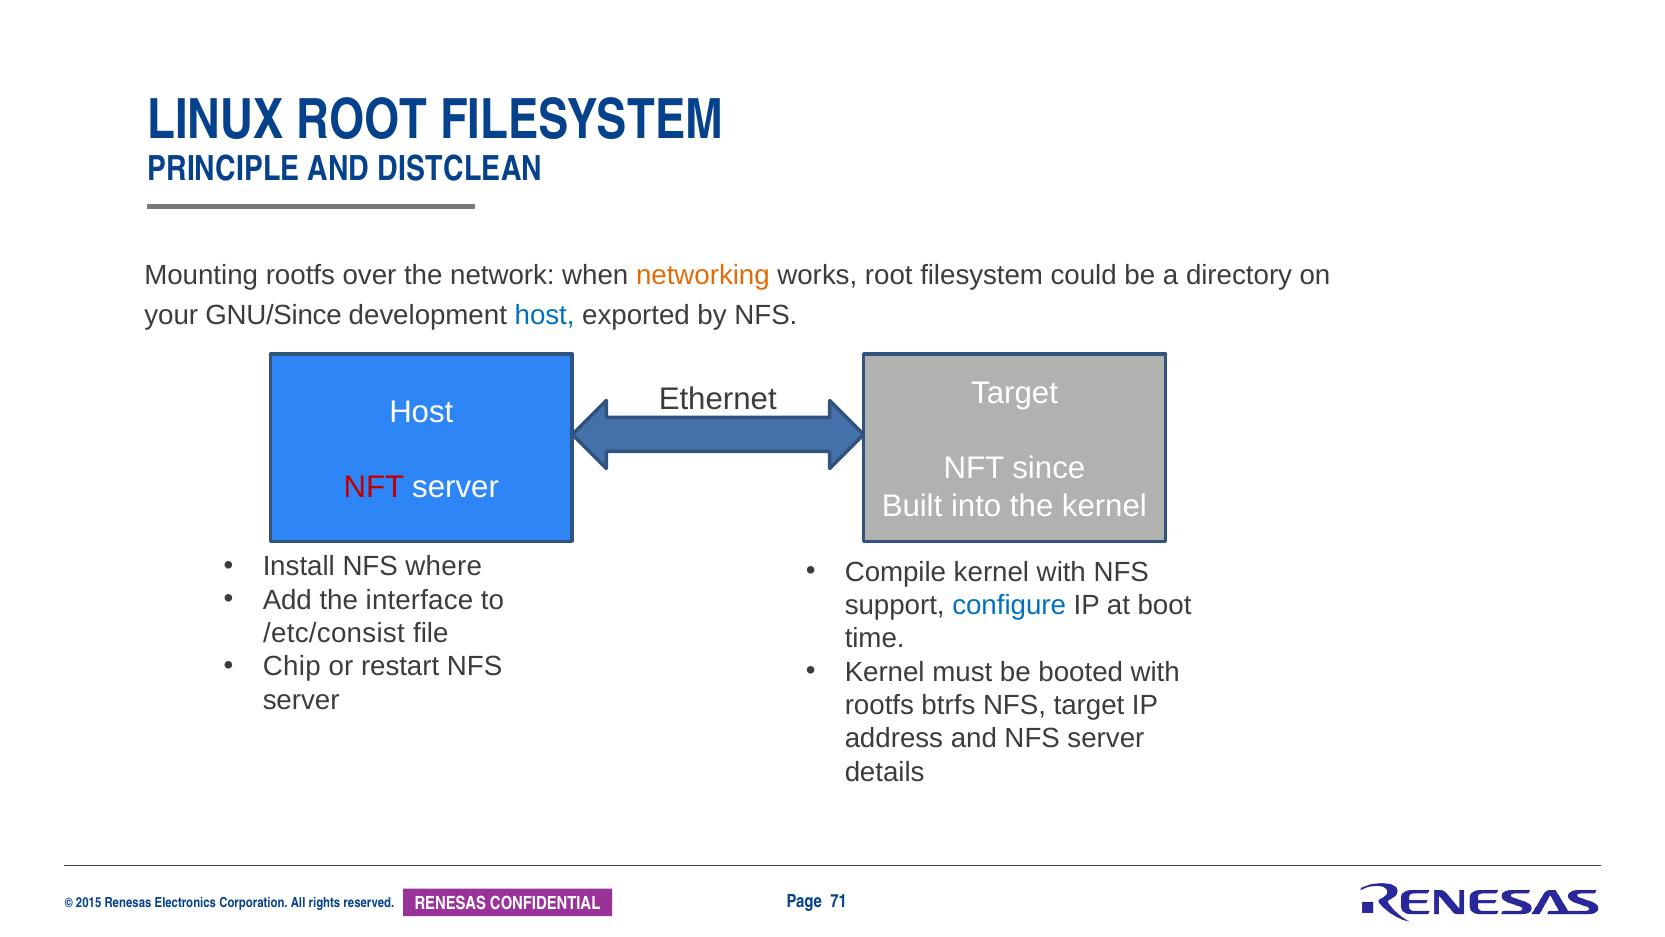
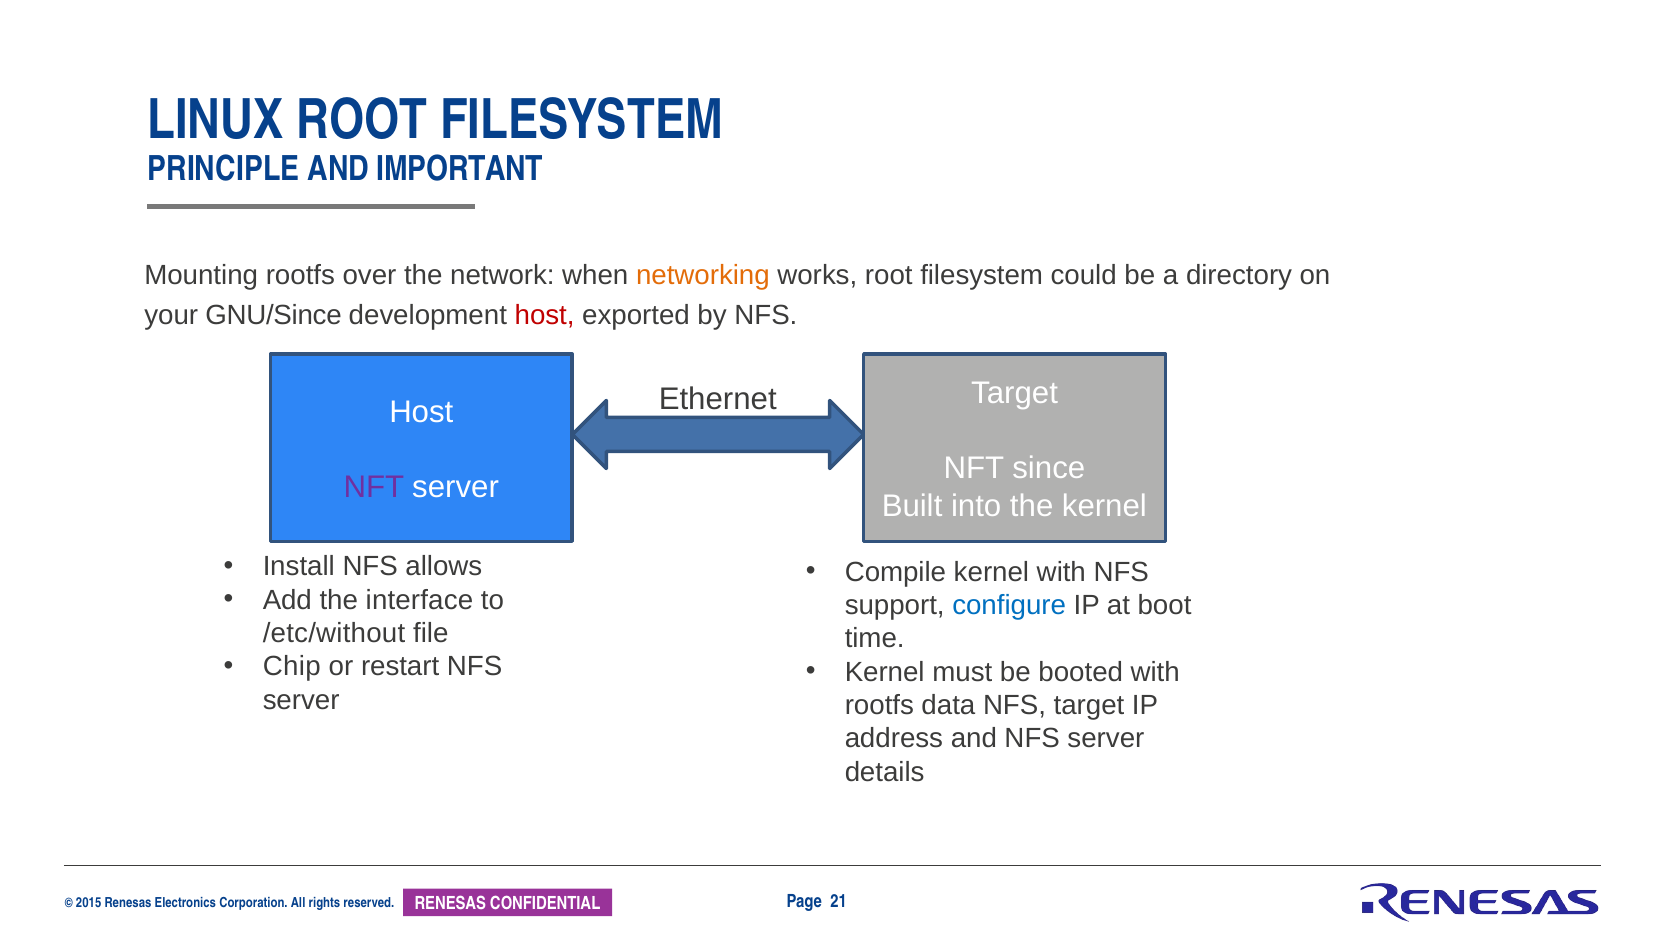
DISTCLEAN: DISTCLEAN -> IMPORTANT
host at (545, 315) colour: blue -> red
NFT at (374, 487) colour: red -> purple
where: where -> allows
/etc/consist: /etc/consist -> /etc/without
btrfs: btrfs -> data
71: 71 -> 21
